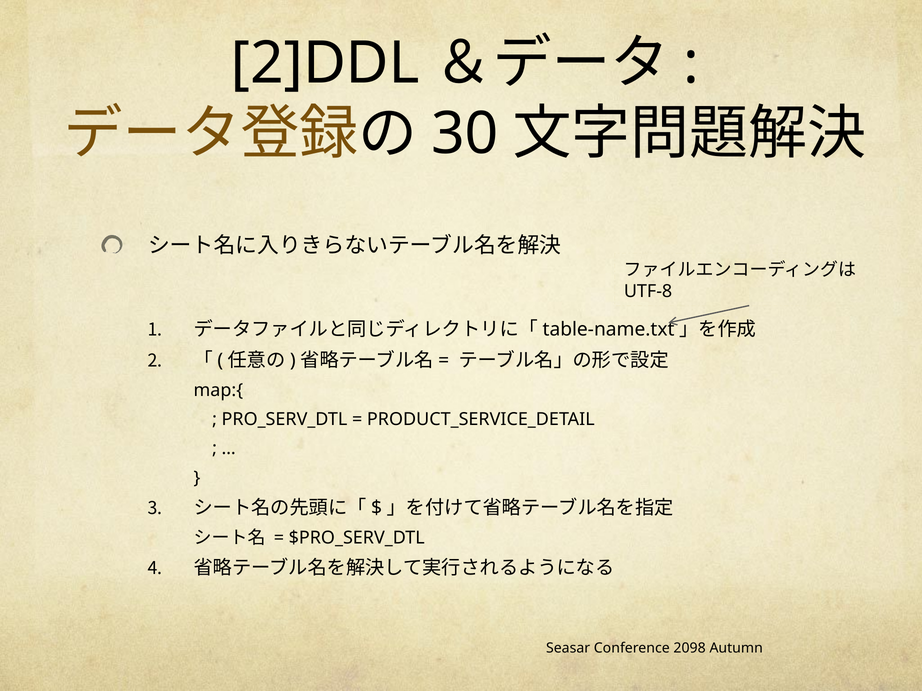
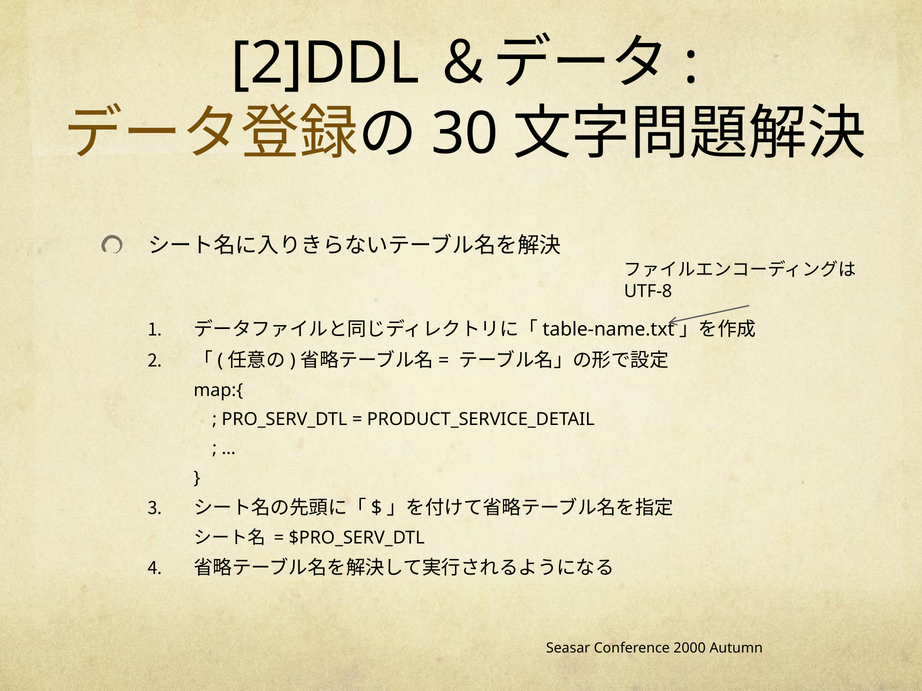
2098: 2098 -> 2000
